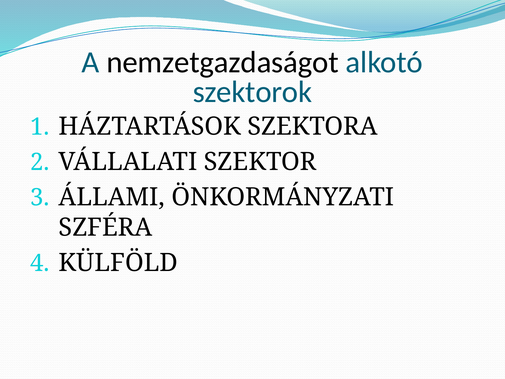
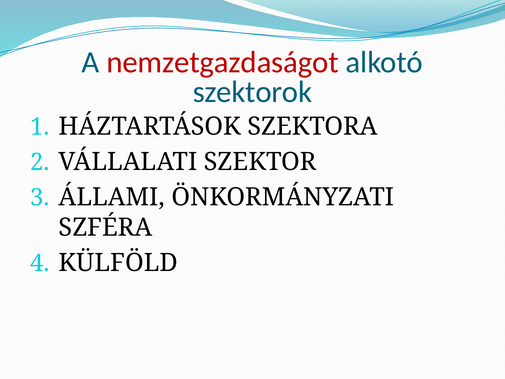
nemzetgazdaságot colour: black -> red
